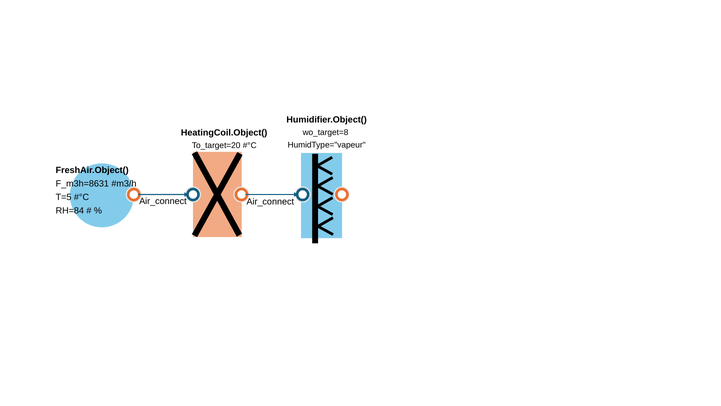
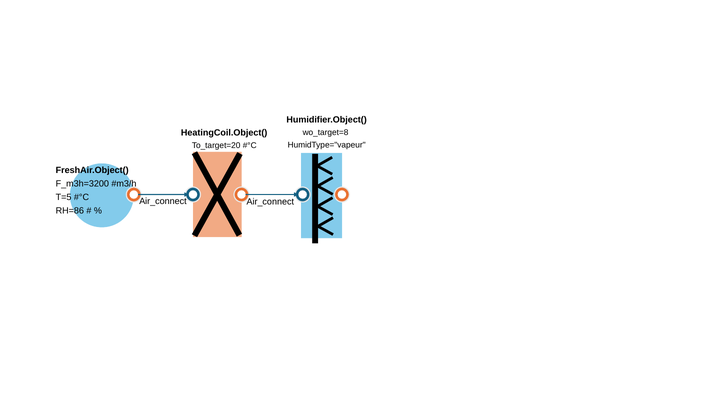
F_m3h=8631: F_m3h=8631 -> F_m3h=3200
RH=84: RH=84 -> RH=86
